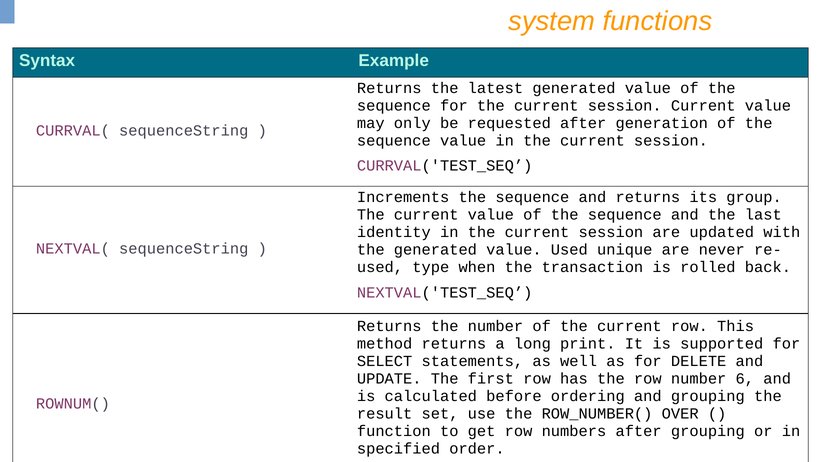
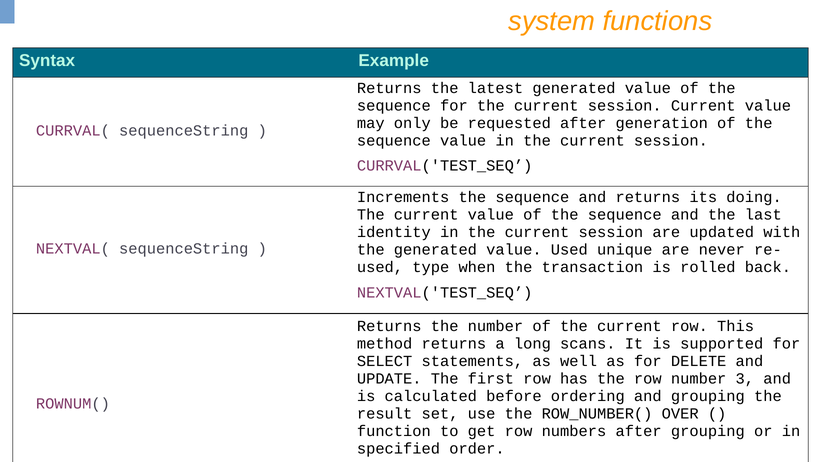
group: group -> doing
print: print -> scans
6: 6 -> 3
